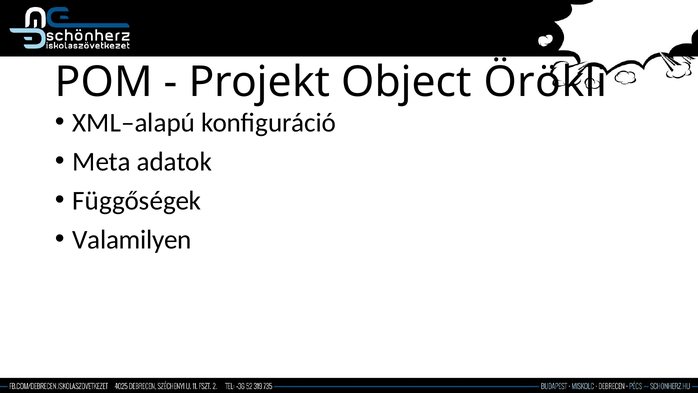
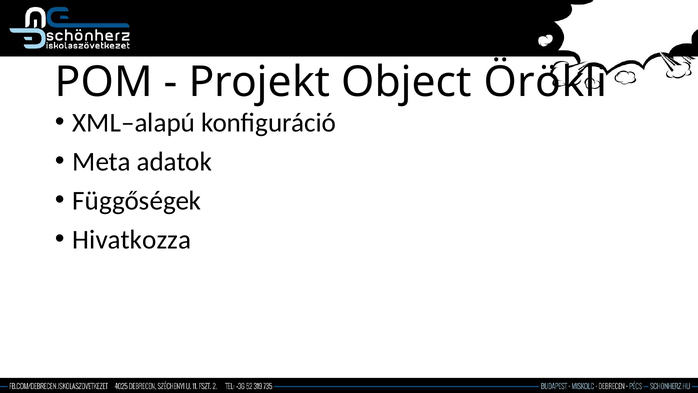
Valamilyen: Valamilyen -> Hivatkozza
